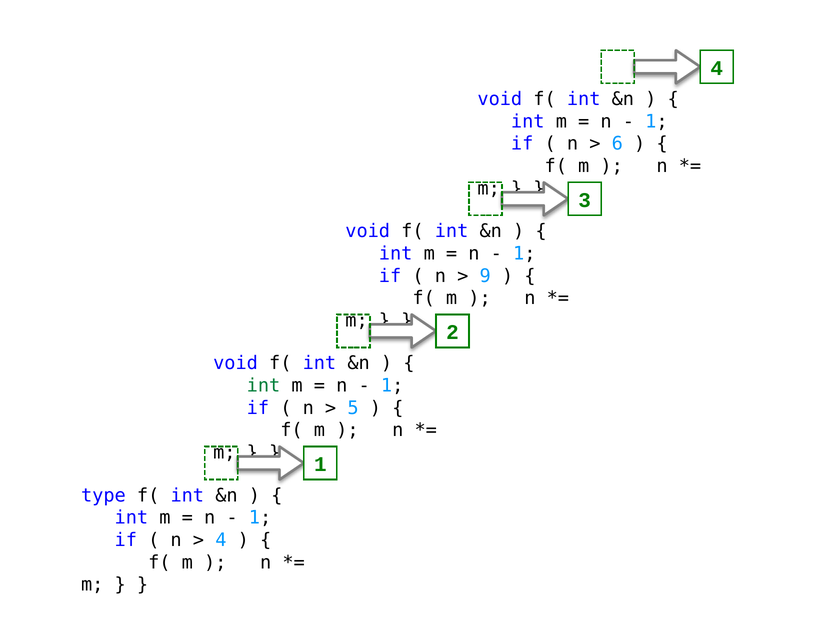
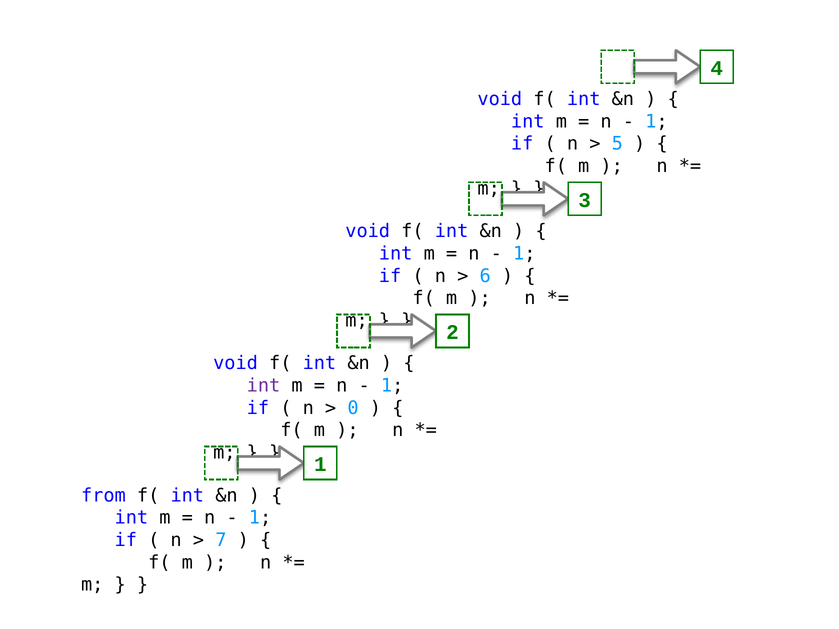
6: 6 -> 5
9: 9 -> 6
int at (264, 386) colour: green -> purple
5: 5 -> 0
type: type -> from
4 at (221, 540): 4 -> 7
